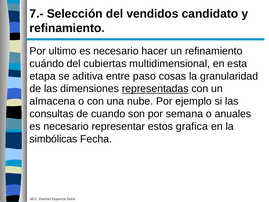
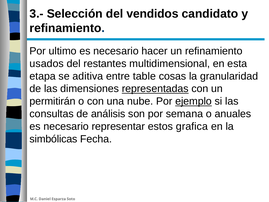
7.-: 7.- -> 3.-
cuándo: cuándo -> usados
cubiertas: cubiertas -> restantes
paso: paso -> table
almacena: almacena -> permitirán
ejemplo underline: none -> present
cuando: cuando -> análisis
